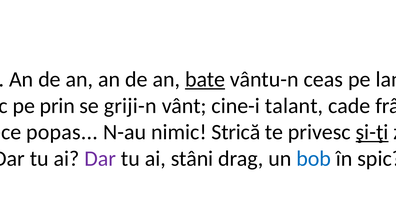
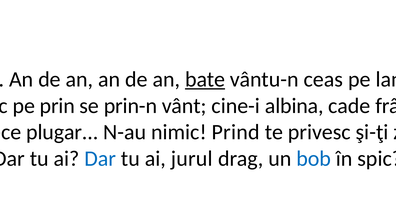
griji-n: griji-n -> prin-n
talant: talant -> albina
popas: popas -> plugar
Strică: Strică -> Prind
şi-ţi underline: present -> none
Dar colour: purple -> blue
stâni: stâni -> jurul
